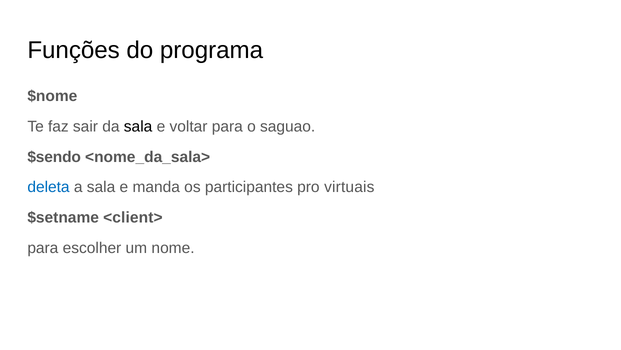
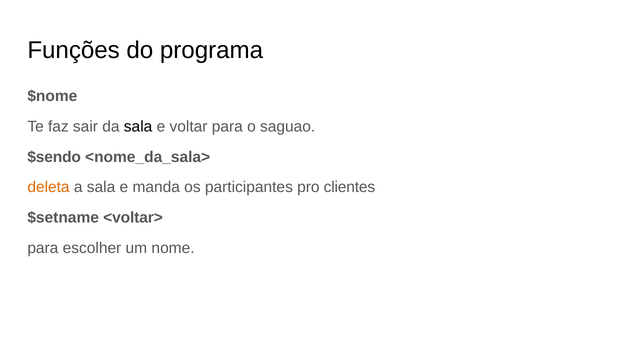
deleta colour: blue -> orange
virtuais: virtuais -> clientes
<client>: <client> -> <voltar>
